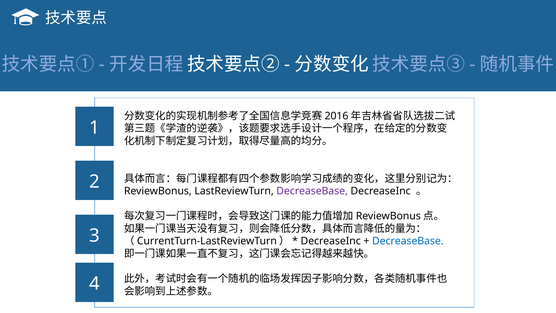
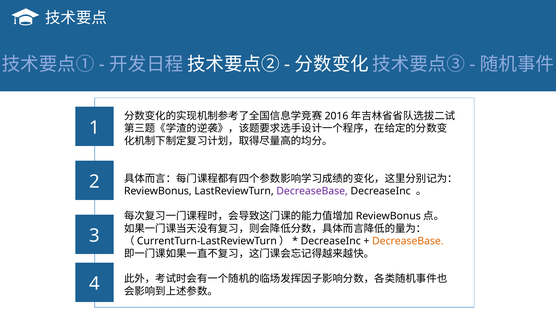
DecreaseBase at (408, 241) colour: blue -> orange
